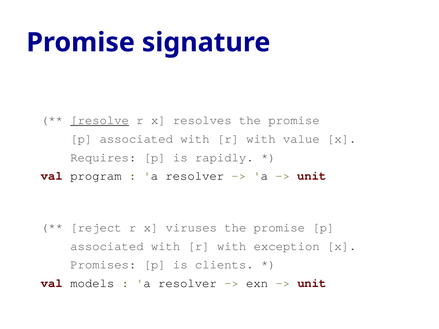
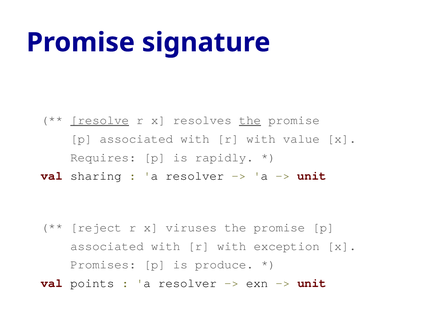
the at (250, 120) underline: none -> present
program: program -> sharing
clients: clients -> produce
models: models -> points
